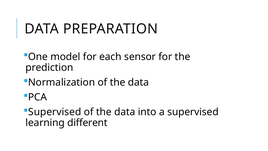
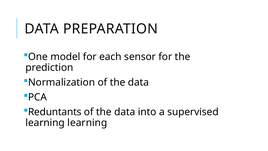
Supervised at (55, 112): Supervised -> Reduntants
learning different: different -> learning
